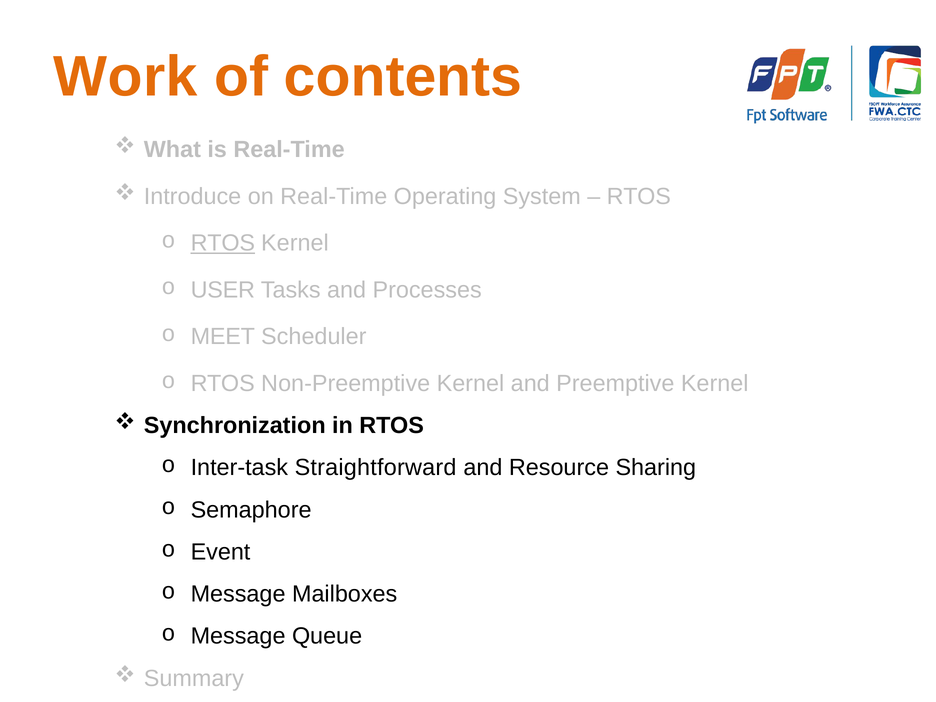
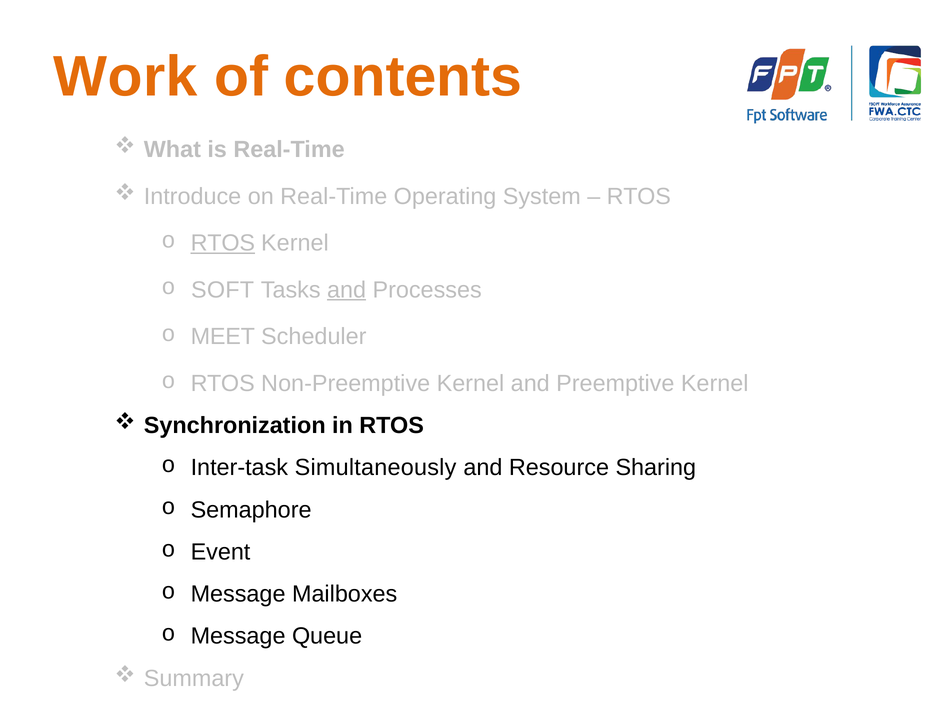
USER: USER -> SOFT
and at (347, 290) underline: none -> present
Straightforward: Straightforward -> Simultaneously
